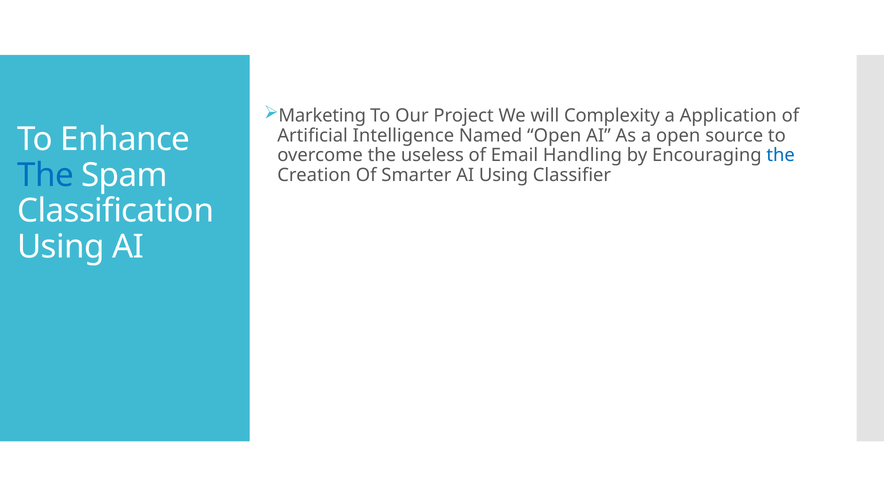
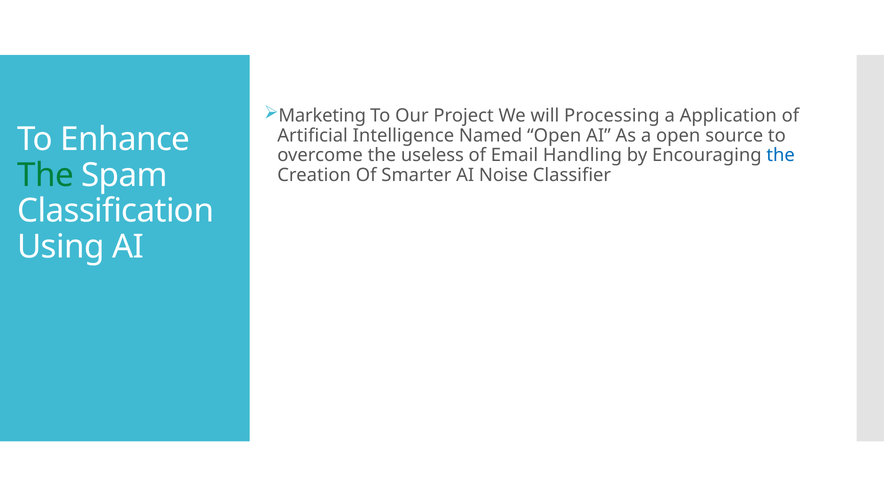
Complexity: Complexity -> Processing
The at (46, 175) colour: blue -> green
AI Using: Using -> Noise
